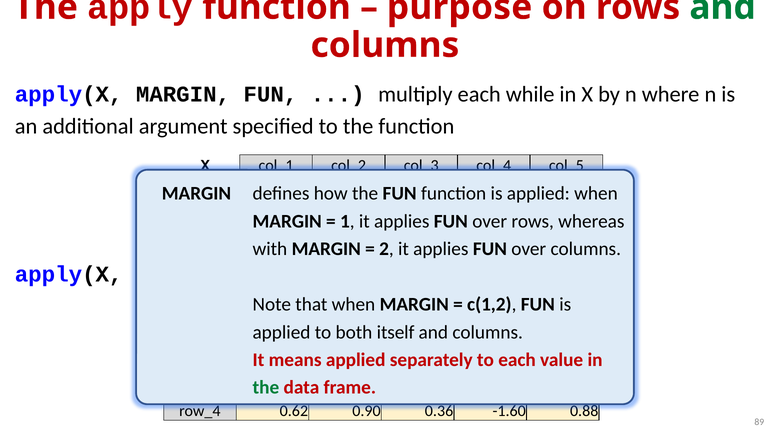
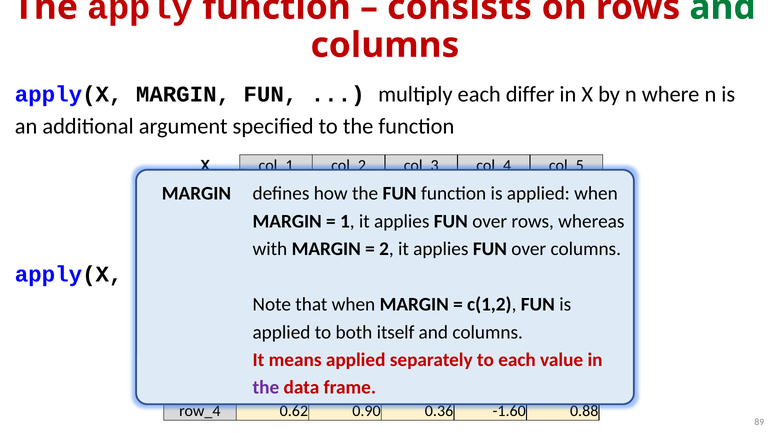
purpose: purpose -> consists
while: while -> differ
the at (266, 388) colour: green -> purple
